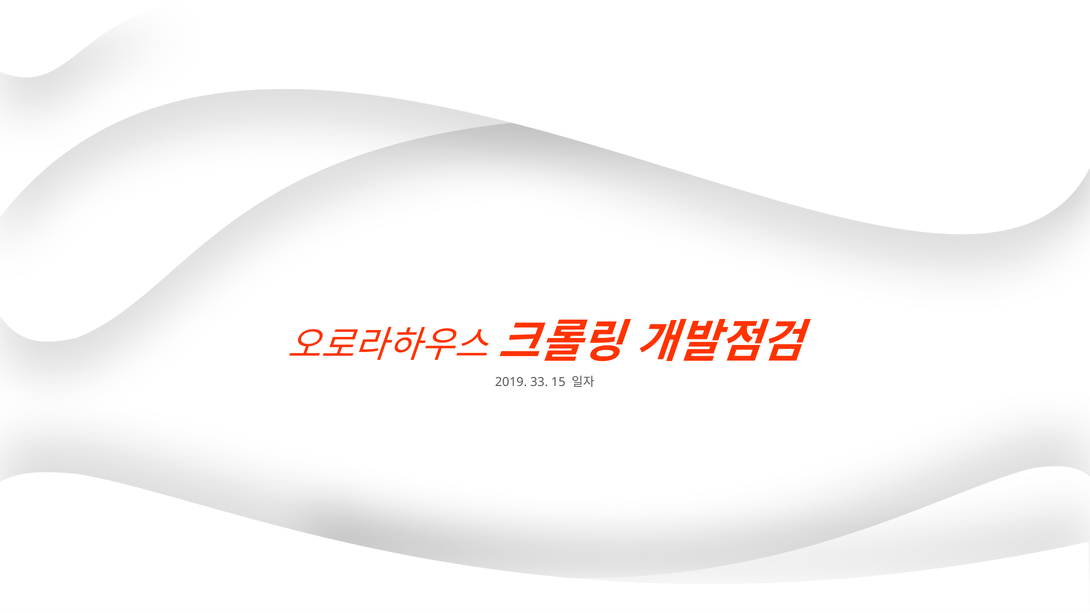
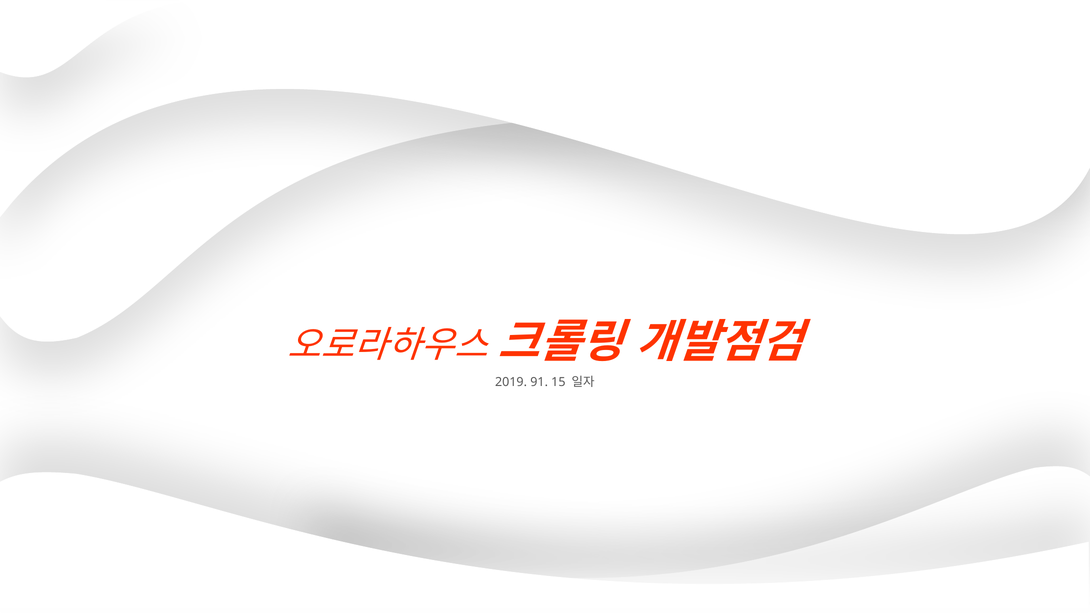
33: 33 -> 91
